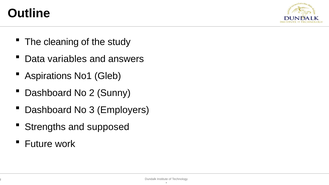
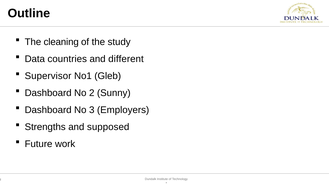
variables: variables -> countries
answers: answers -> different
Aspirations: Aspirations -> Supervisor
